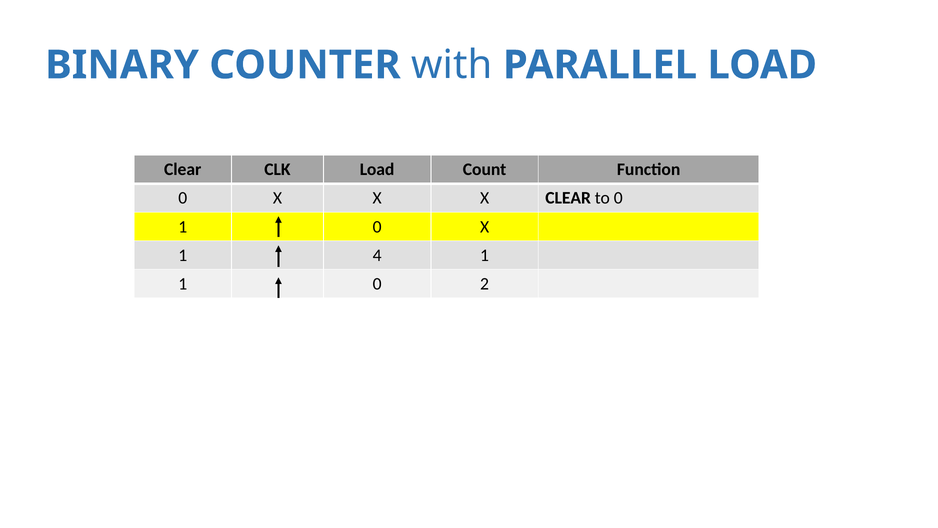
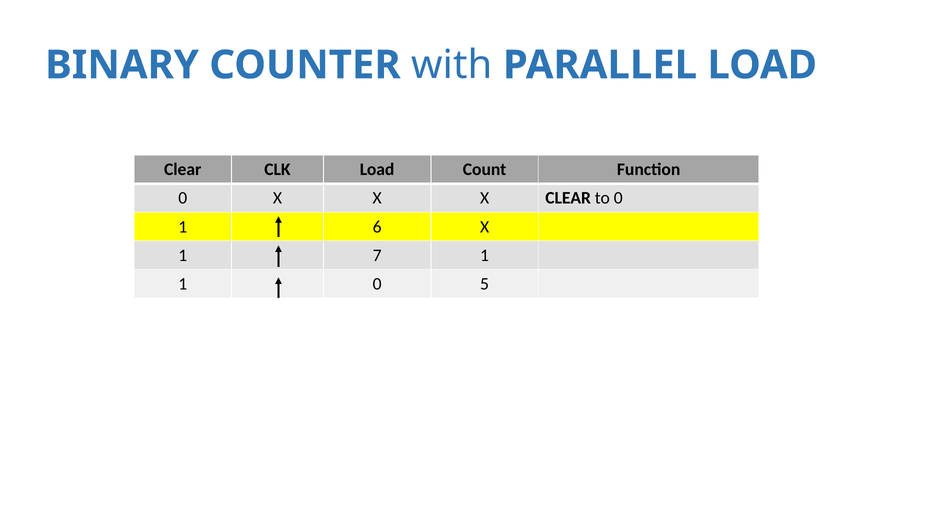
0 at (377, 227): 0 -> 6
4: 4 -> 7
2: 2 -> 5
